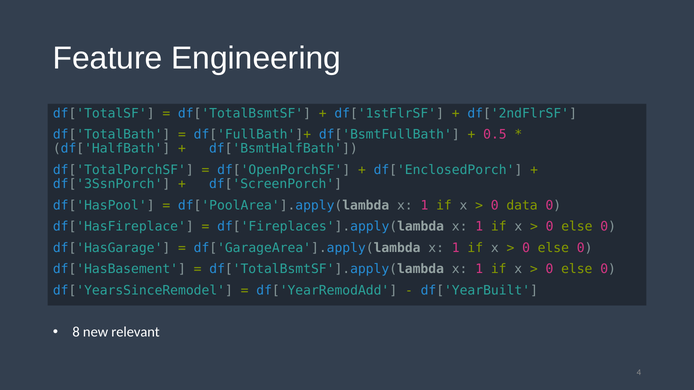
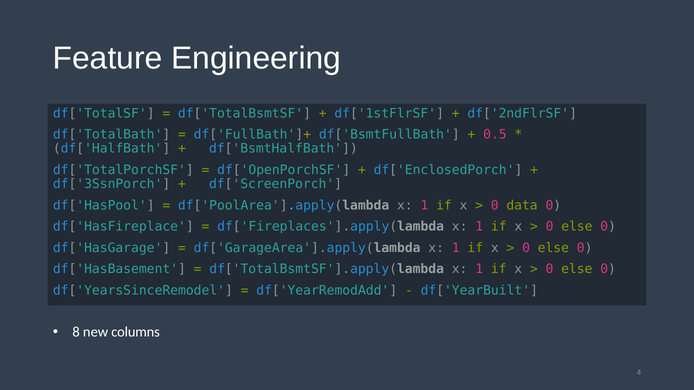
relevant: relevant -> columns
